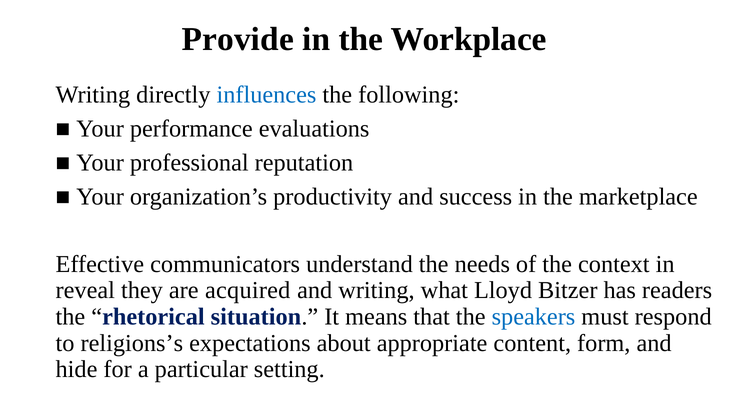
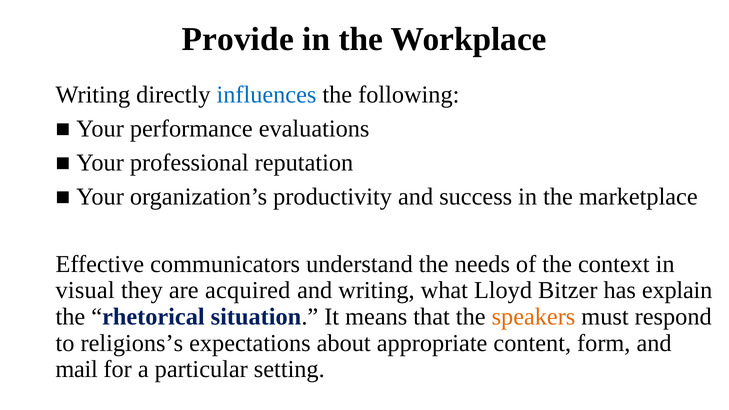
reveal: reveal -> visual
readers: readers -> explain
speakers colour: blue -> orange
hide: hide -> mail
